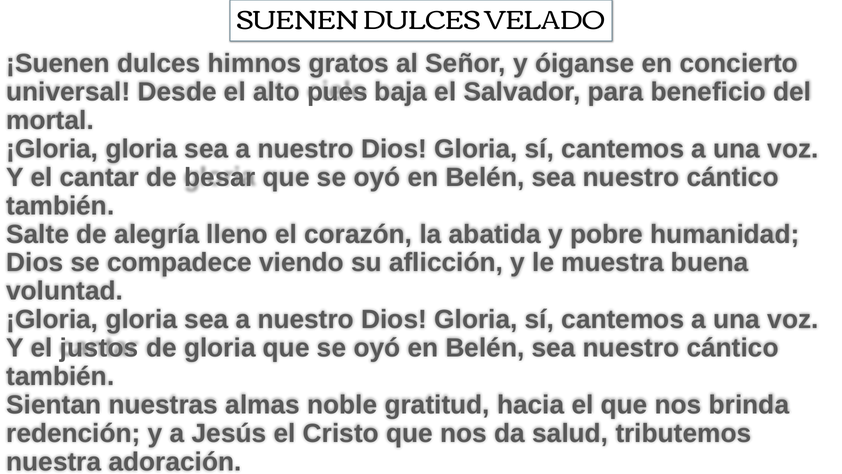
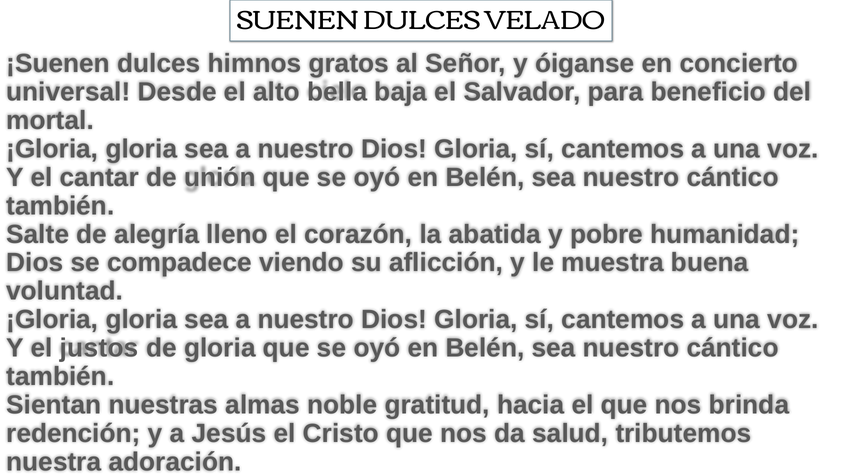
pues: pues -> bella
besar: besar -> unión
